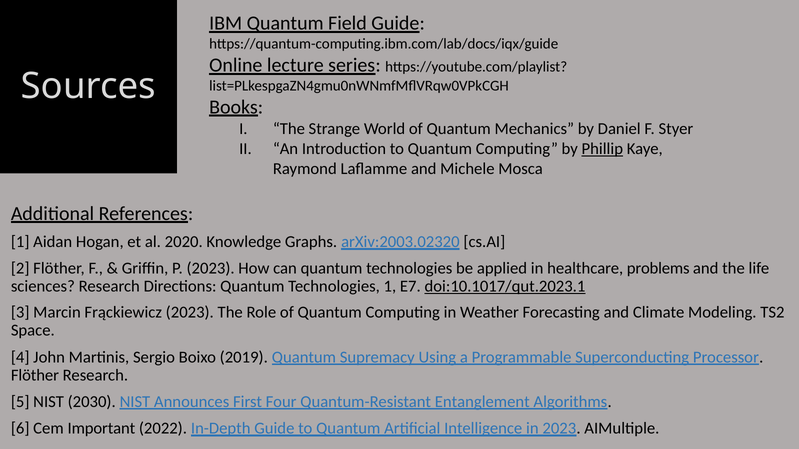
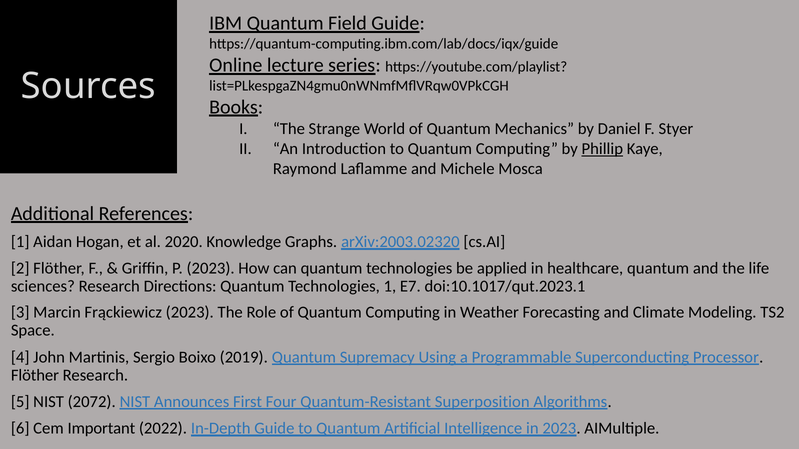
healthcare problems: problems -> quantum
doi:10.1017/qut.2023.1 underline: present -> none
2030: 2030 -> 2072
Entanglement: Entanglement -> Superposition
